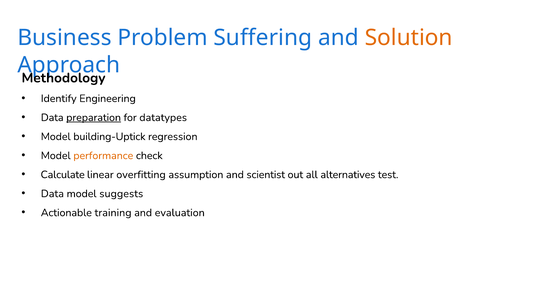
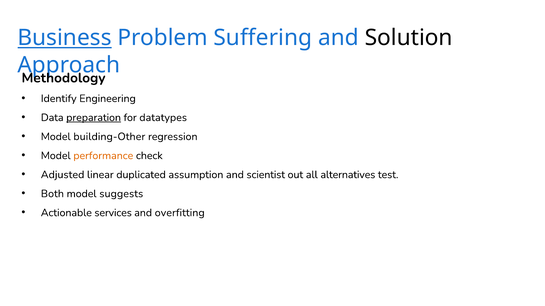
Business underline: none -> present
Solution colour: orange -> black
building-Uptick: building-Uptick -> building-Other
Calculate: Calculate -> Adjusted
overfitting: overfitting -> duplicated
Data at (52, 194): Data -> Both
training: training -> services
evaluation: evaluation -> overfitting
